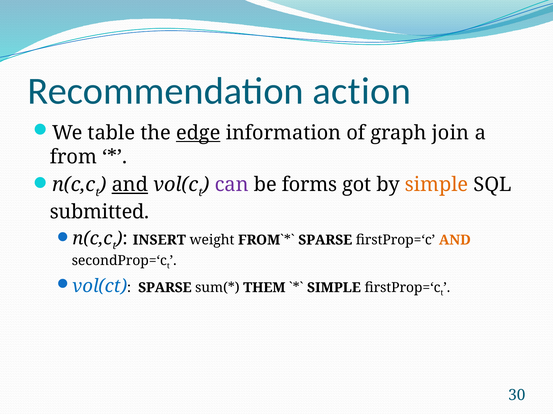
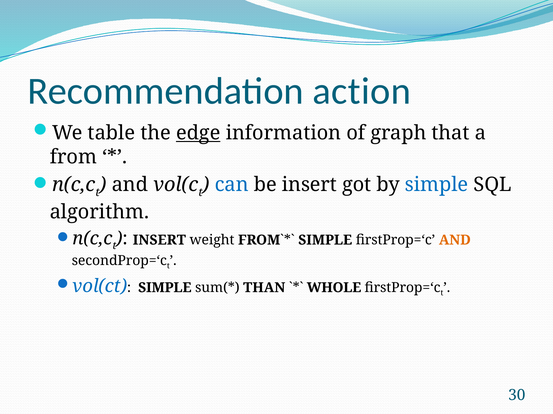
join: join -> that
and at (130, 185) underline: present -> none
can colour: purple -> blue
be forms: forms -> insert
simple at (437, 185) colour: orange -> blue
submitted: submitted -> algorithm
SPARSE at (325, 240): SPARSE -> SIMPLE
SPARSE at (165, 288): SPARSE -> SIMPLE
THEM: THEM -> THAN
SIMPLE at (334, 288): SIMPLE -> WHOLE
